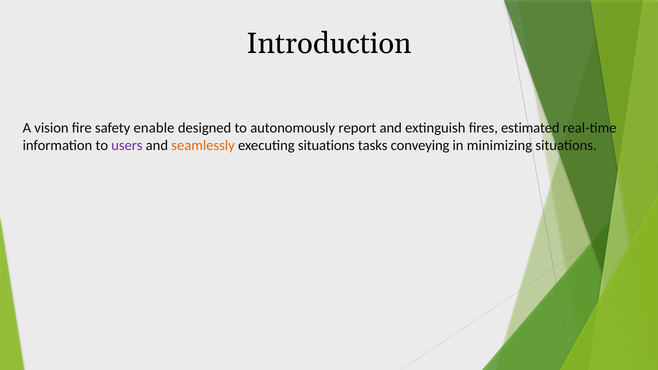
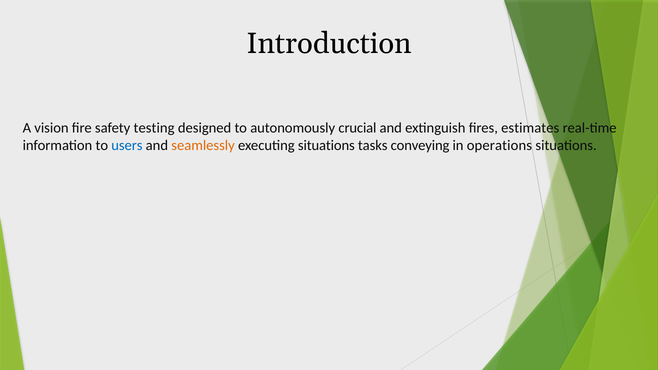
enable: enable -> testing
report: report -> crucial
estimated: estimated -> estimates
users colour: purple -> blue
minimizing: minimizing -> operations
